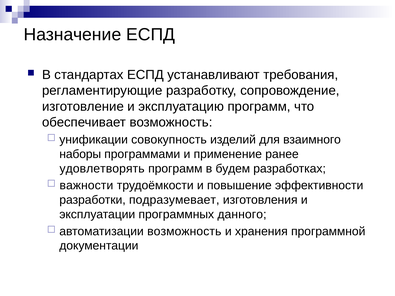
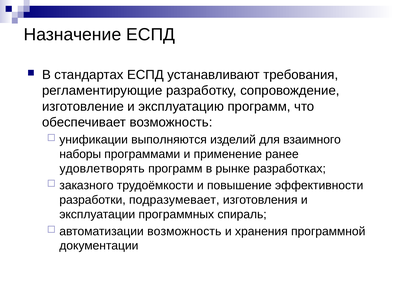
совокупность: совокупность -> выполняются
будем: будем -> рынке
важности: важности -> заказного
данного: данного -> спираль
